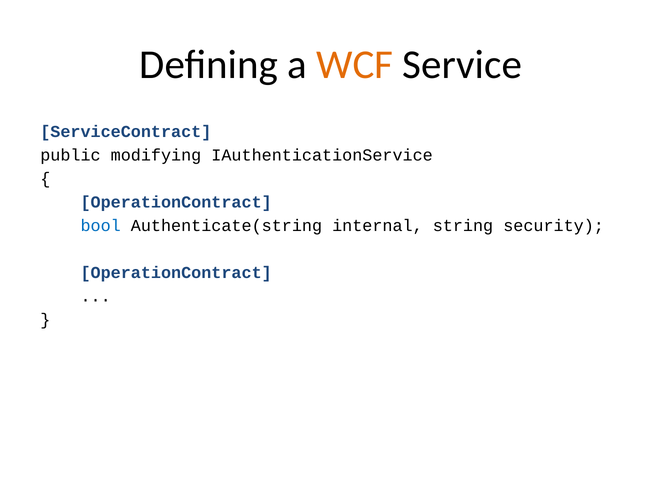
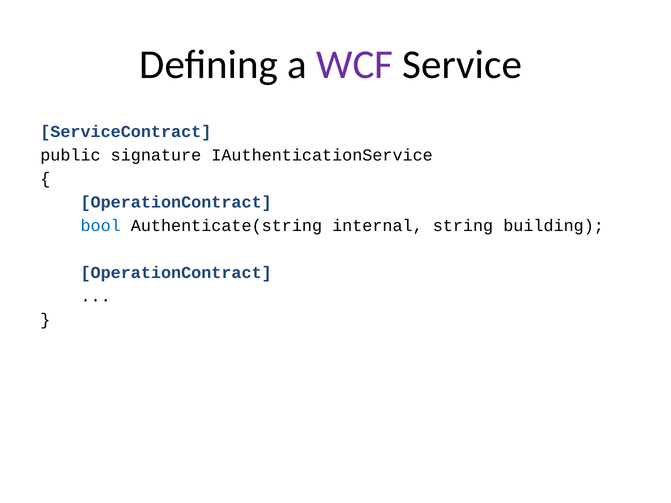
WCF colour: orange -> purple
modifying: modifying -> signature
security: security -> building
